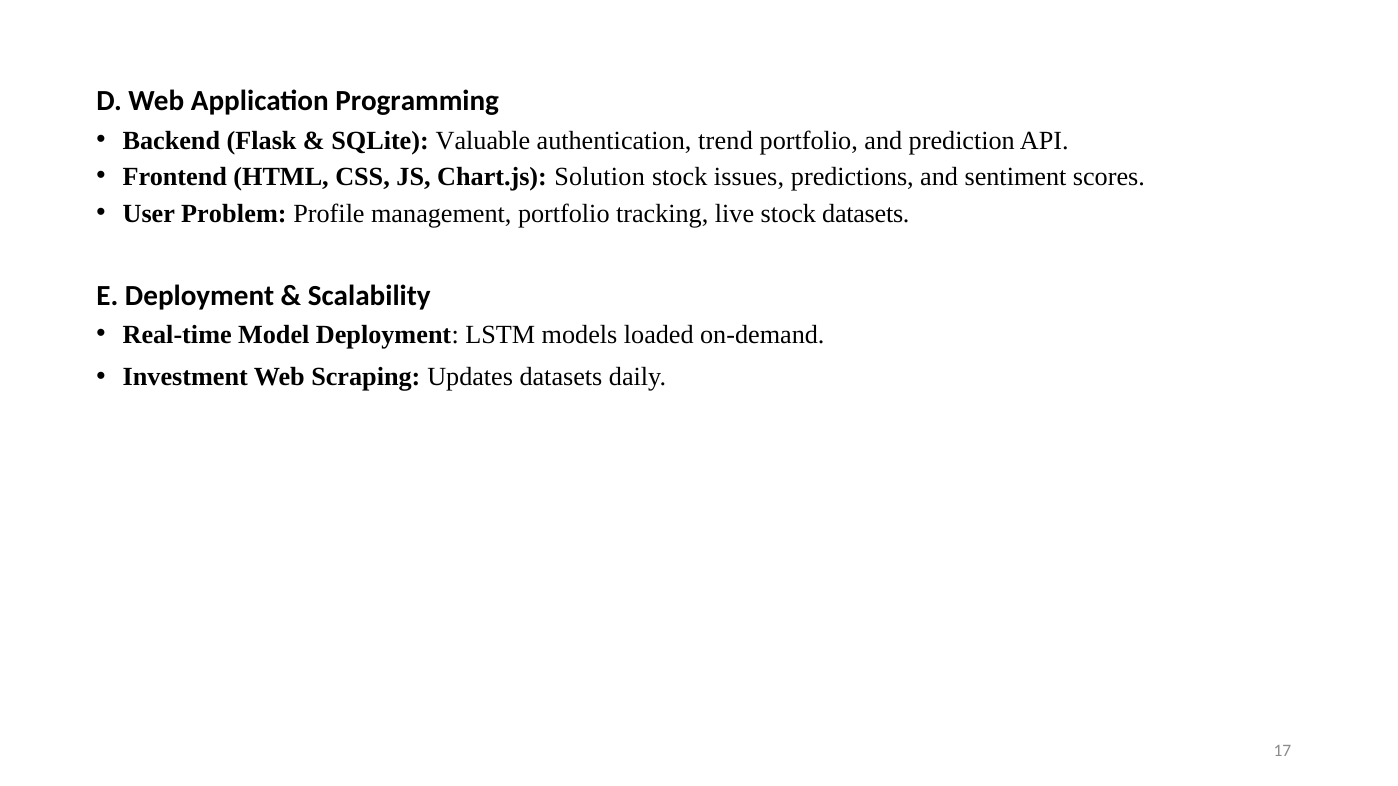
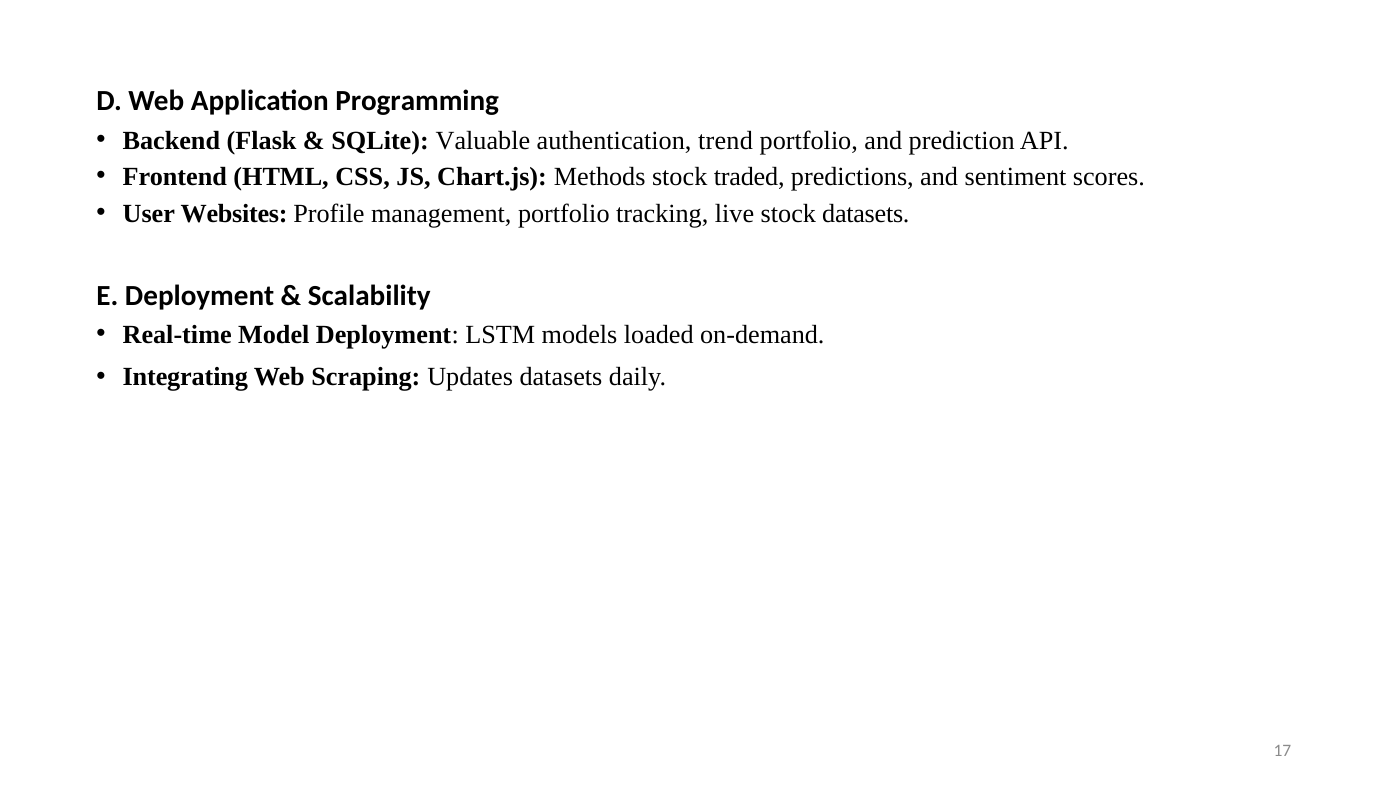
Solution: Solution -> Methods
issues: issues -> traded
Problem: Problem -> Websites
Investment: Investment -> Integrating
